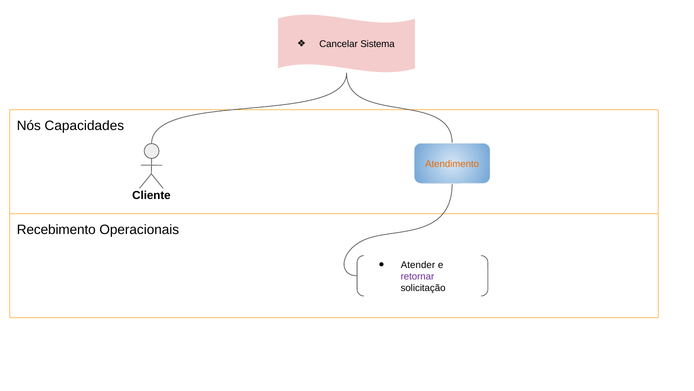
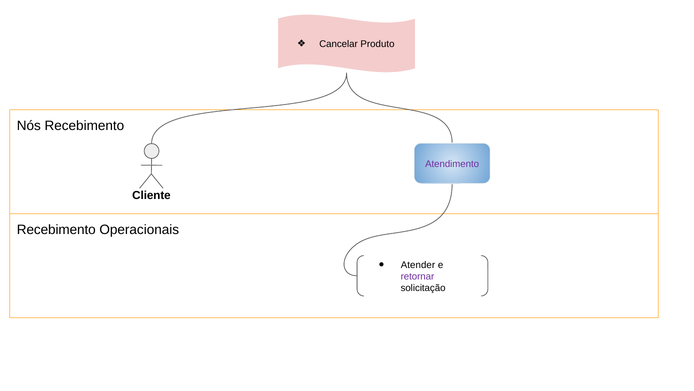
Sistema: Sistema -> Produto
Nós Capacidades: Capacidades -> Recebimento
Atendimento colour: orange -> purple
